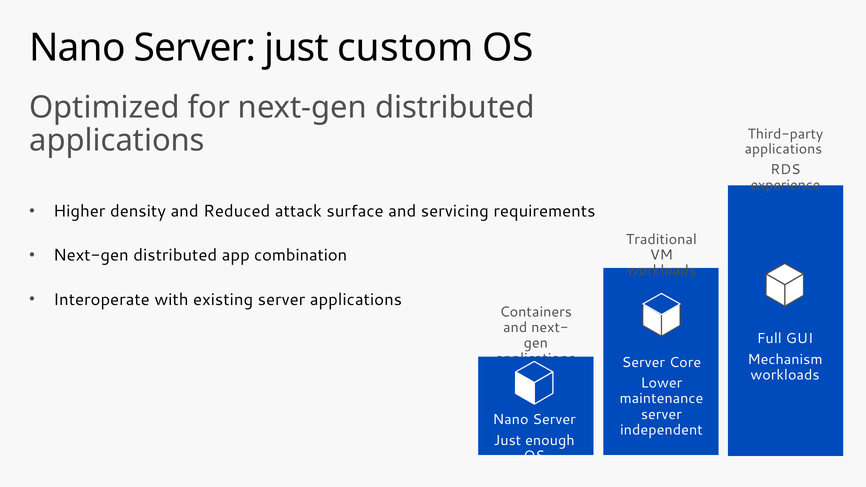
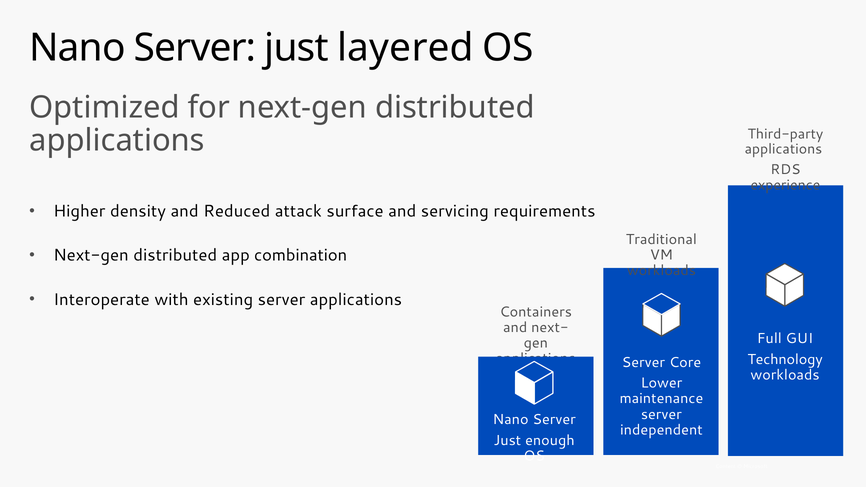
custom: custom -> layered
Mechanism: Mechanism -> Technology
